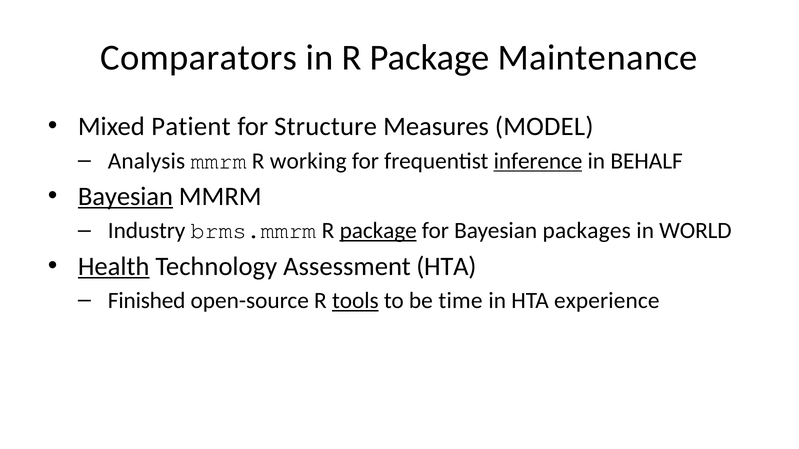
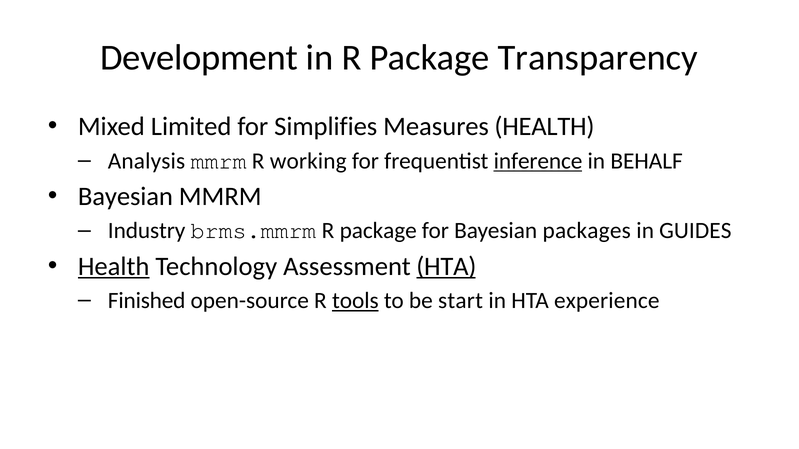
Comparators: Comparators -> Development
Maintenance: Maintenance -> Transparency
Patient: Patient -> Limited
Structure: Structure -> Simplifies
Measures MODEL: MODEL -> HEALTH
Bayesian at (125, 197) underline: present -> none
package at (378, 231) underline: present -> none
WORLD: WORLD -> GUIDES
HTA at (446, 267) underline: none -> present
time: time -> start
